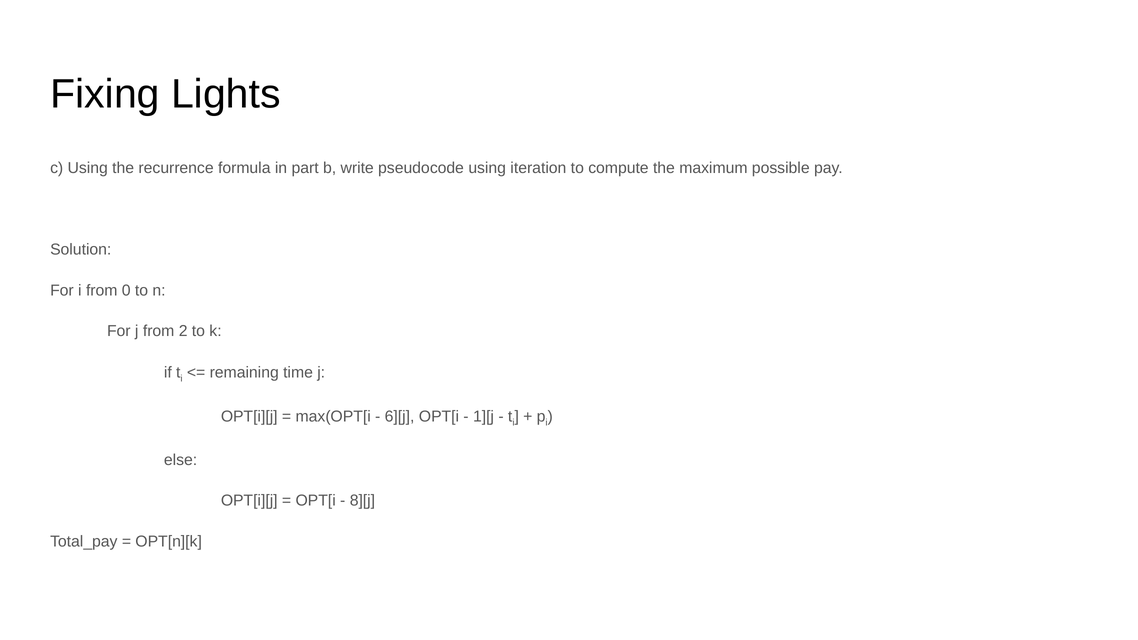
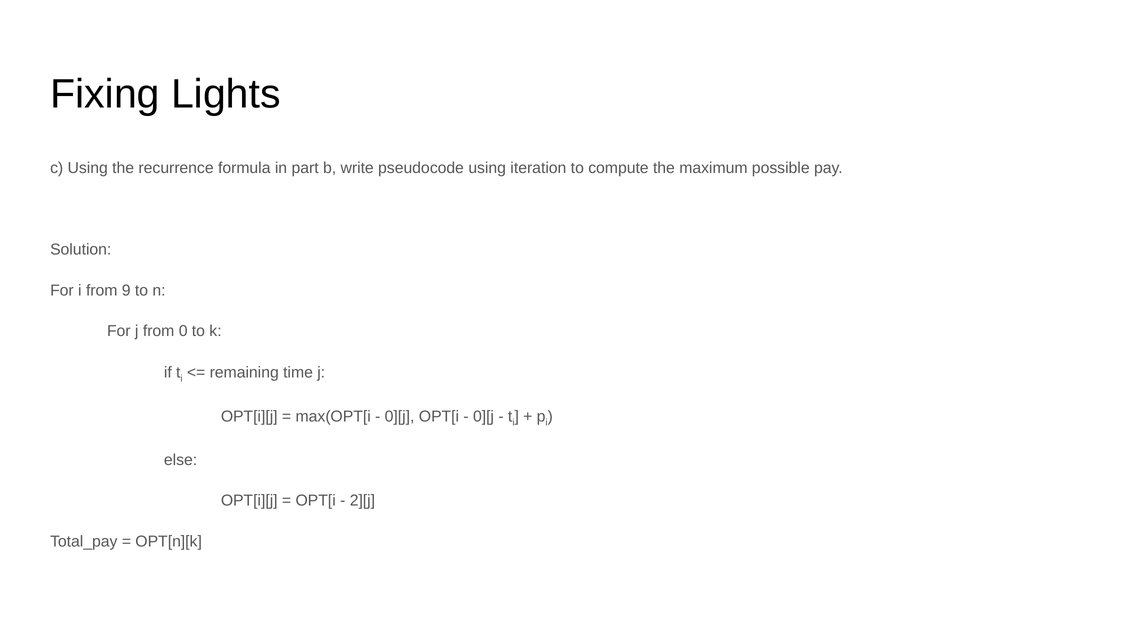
0: 0 -> 9
2: 2 -> 0
6][j at (400, 416): 6][j -> 0][j
1][j at (484, 416): 1][j -> 0][j
8][j: 8][j -> 2][j
